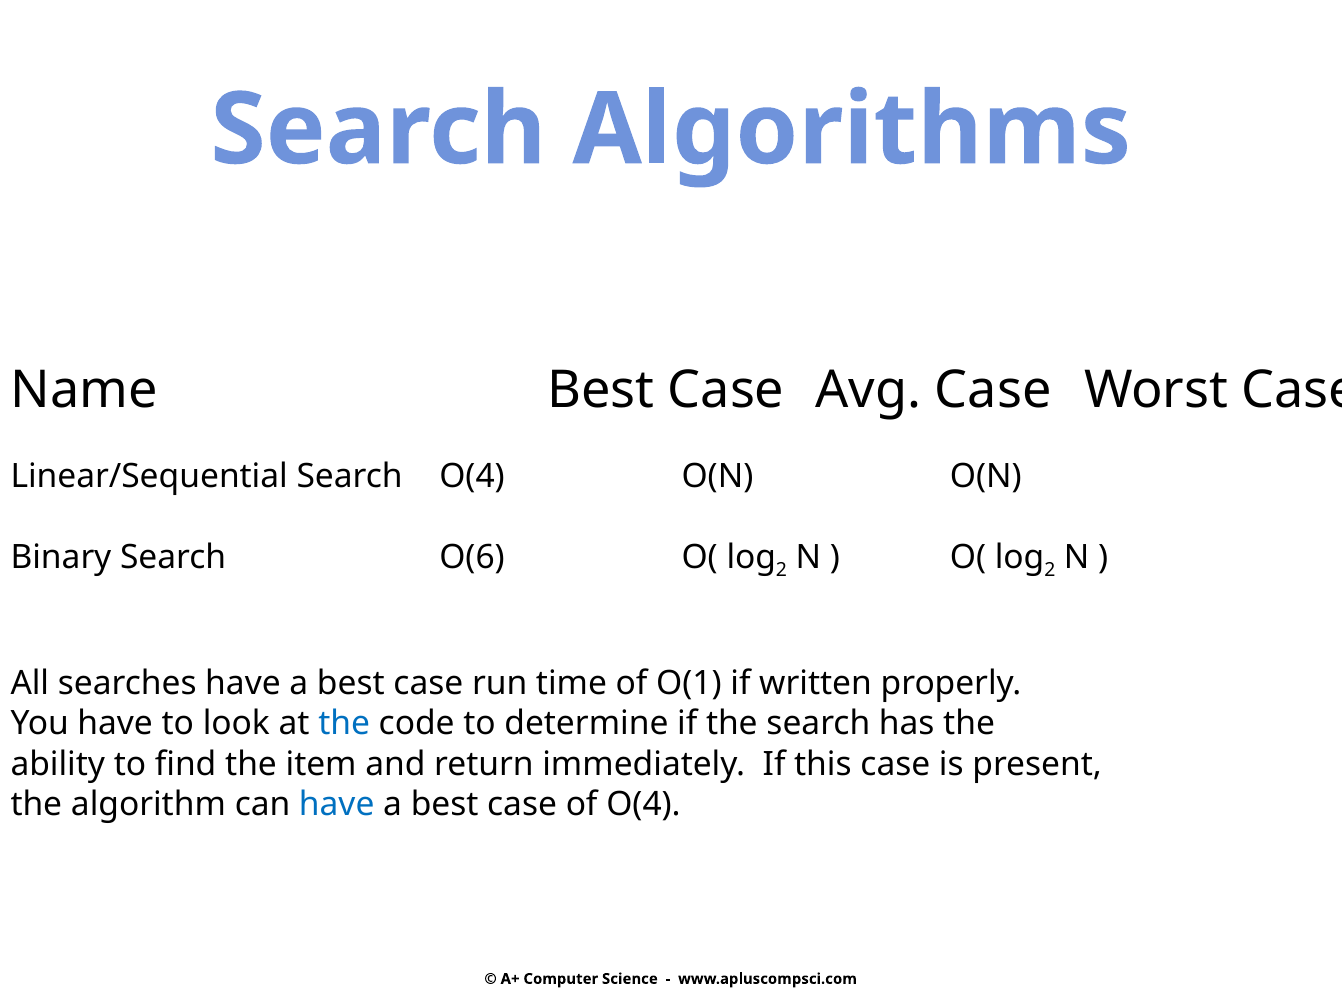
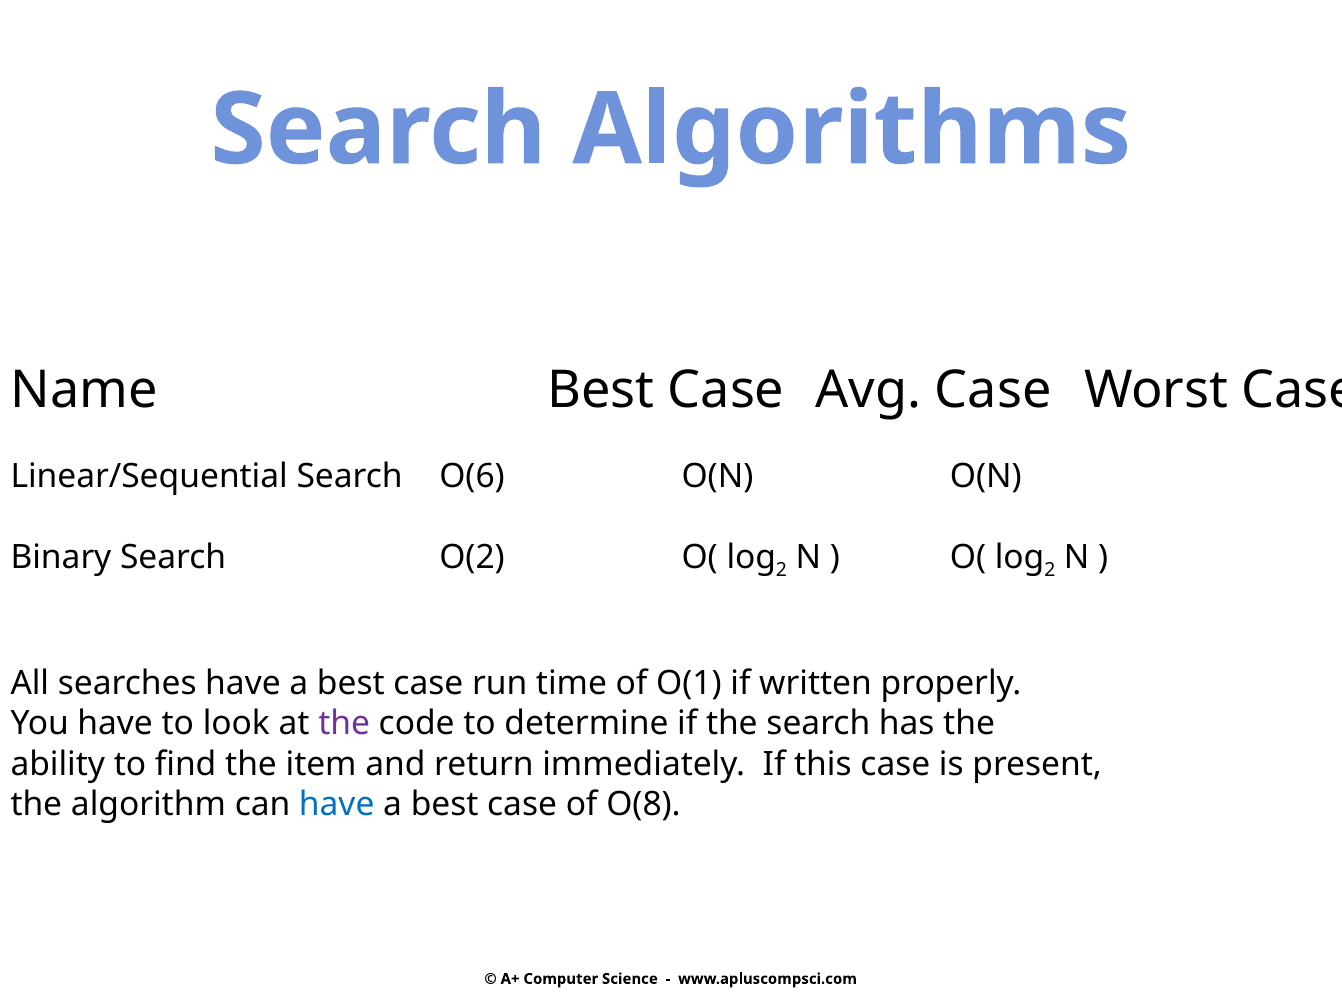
Search O(4: O(4 -> O(6
O(6: O(6 -> O(2
the at (344, 724) colour: blue -> purple
of O(4: O(4 -> O(8
